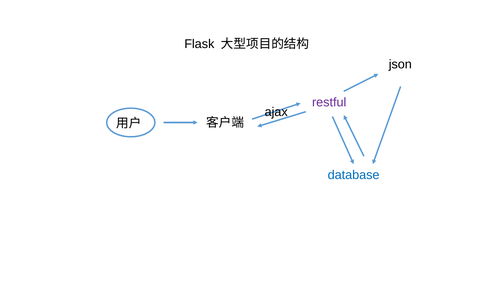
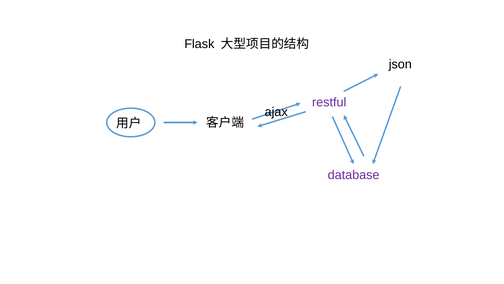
database colour: blue -> purple
